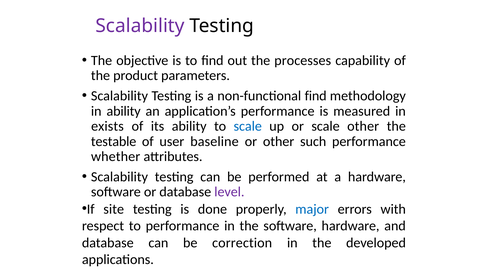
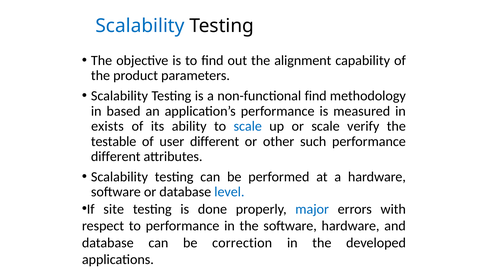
Scalability at (140, 26) colour: purple -> blue
processes: processes -> alignment
in ability: ability -> based
scale other: other -> verify
user baseline: baseline -> different
whether at (116, 157): whether -> different
level colour: purple -> blue
